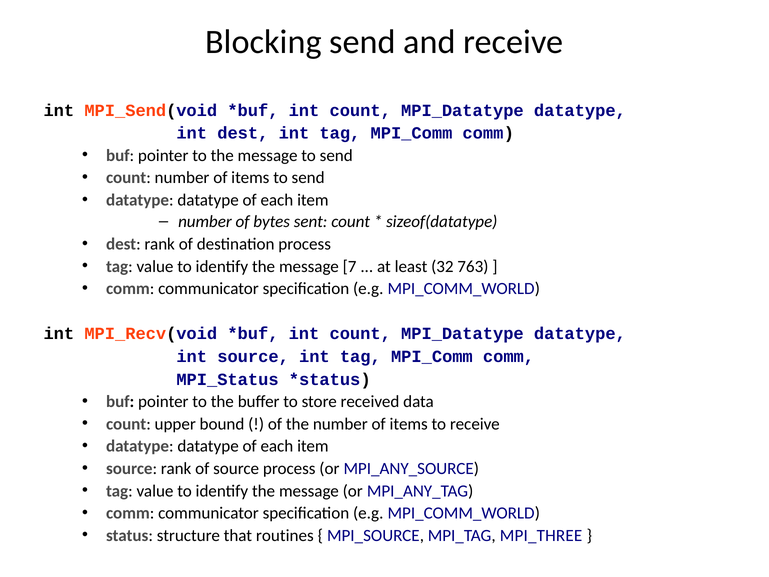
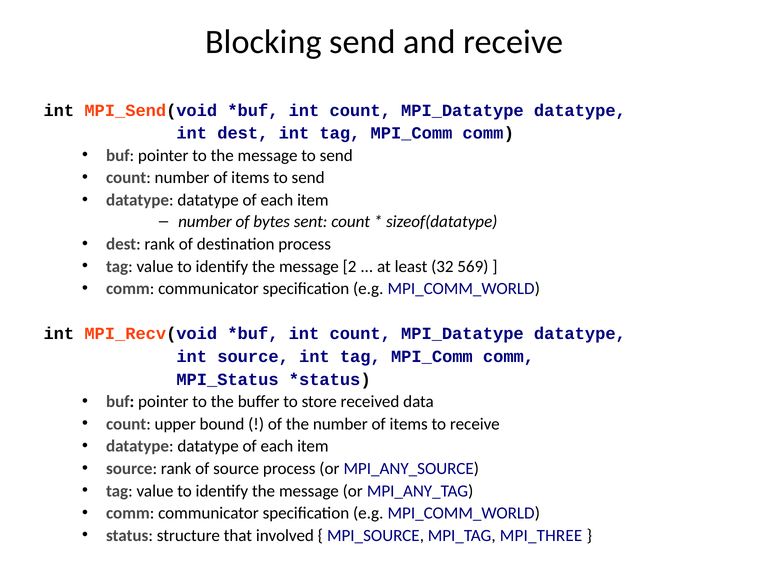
7: 7 -> 2
763: 763 -> 569
routines: routines -> involved
